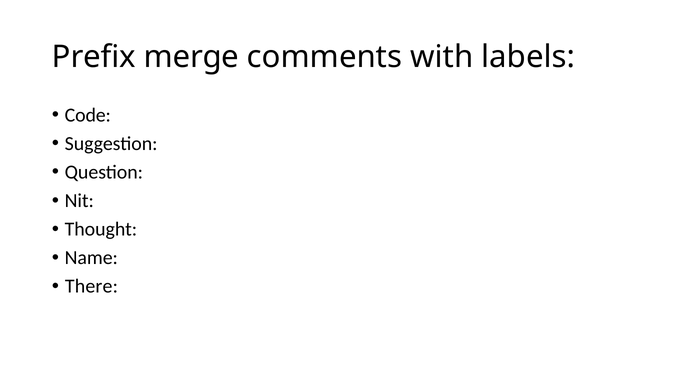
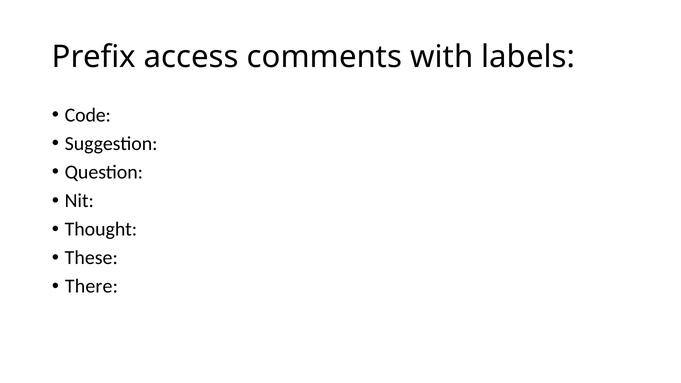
merge: merge -> access
Name: Name -> These
